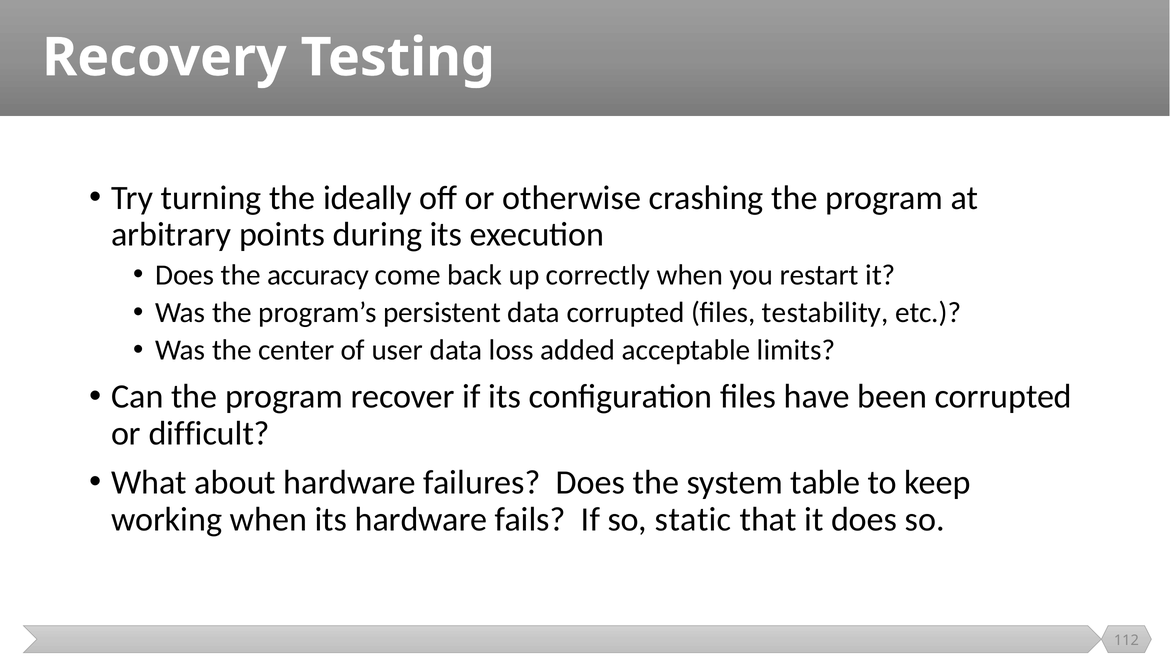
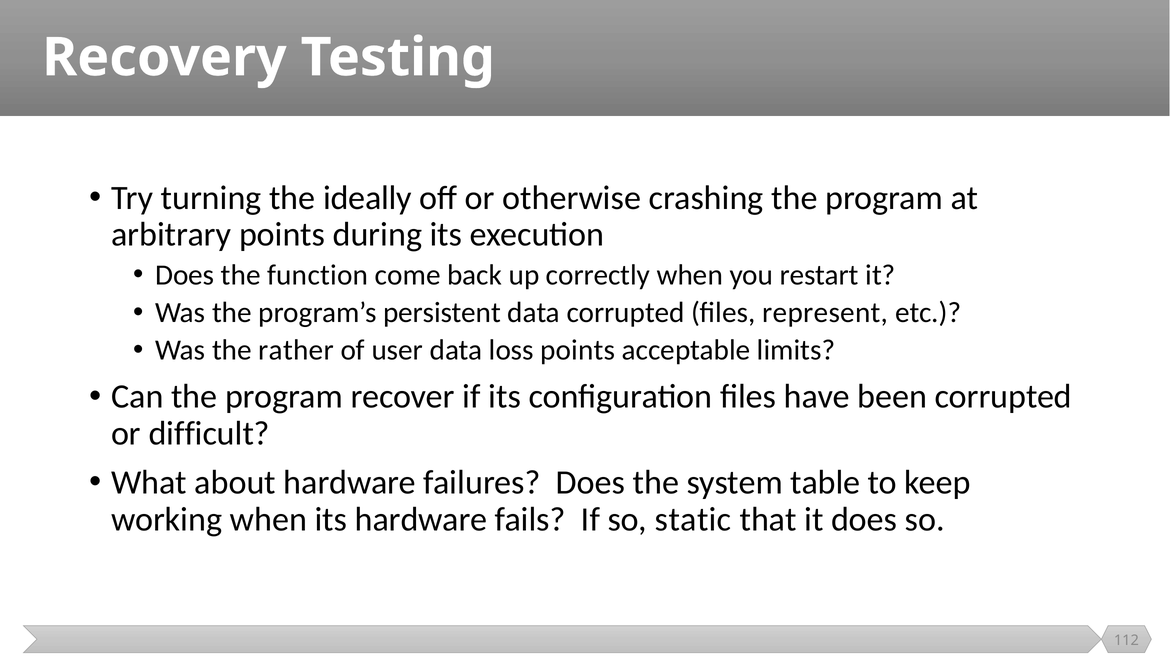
accuracy: accuracy -> function
testability: testability -> represent
center: center -> rather
loss added: added -> points
